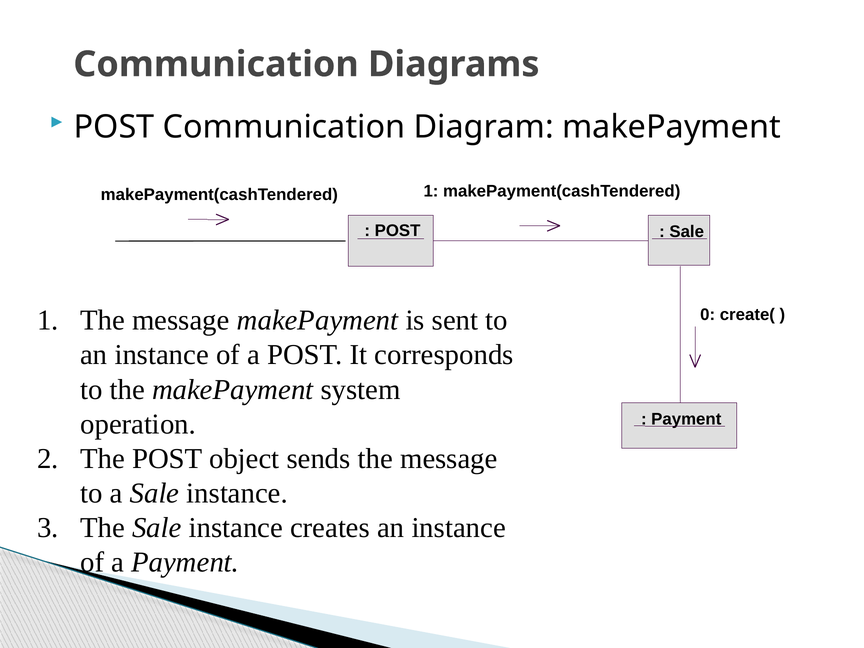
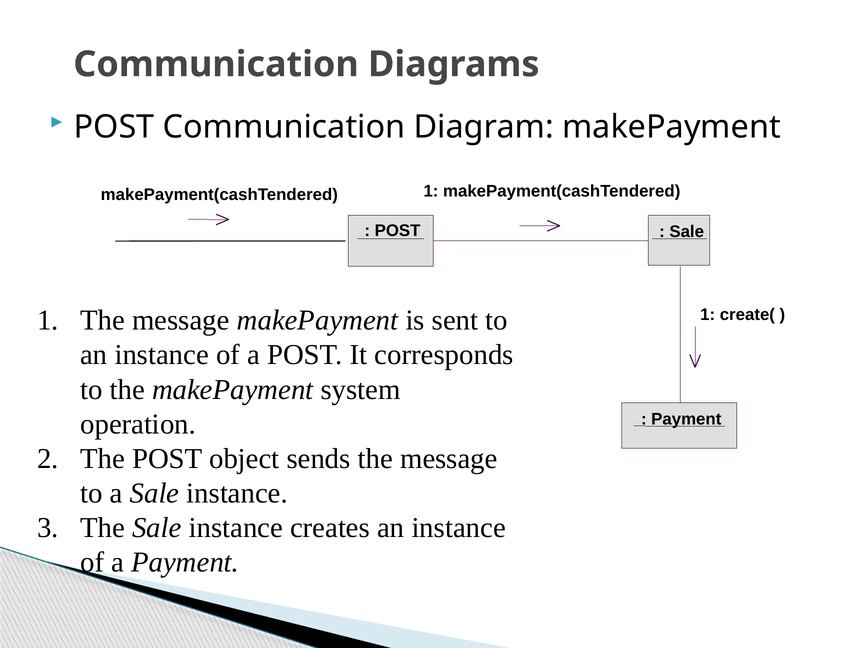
0 at (708, 315): 0 -> 1
